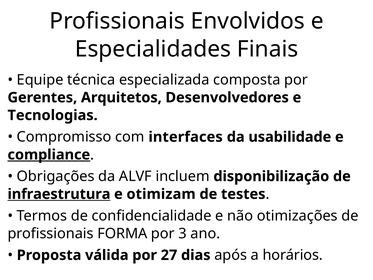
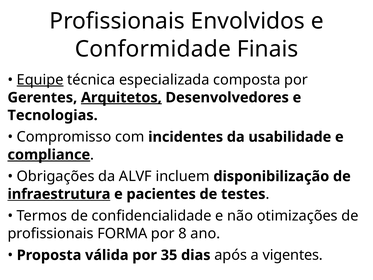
Especialidades: Especialidades -> Conformidade
Equipe underline: none -> present
Arquitetos underline: none -> present
interfaces: interfaces -> incidentes
otimizam: otimizam -> pacientes
3: 3 -> 8
27: 27 -> 35
horários: horários -> vigentes
